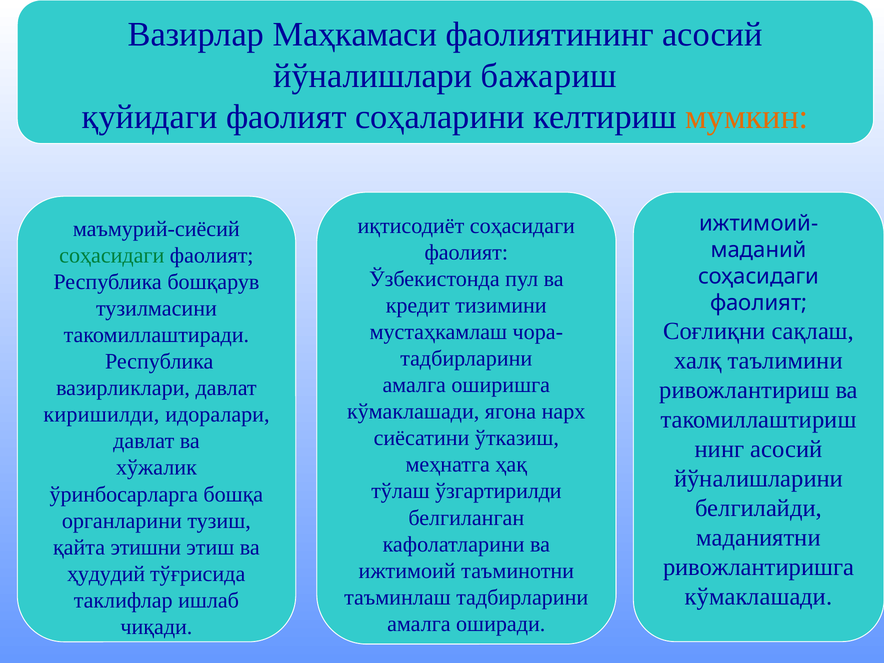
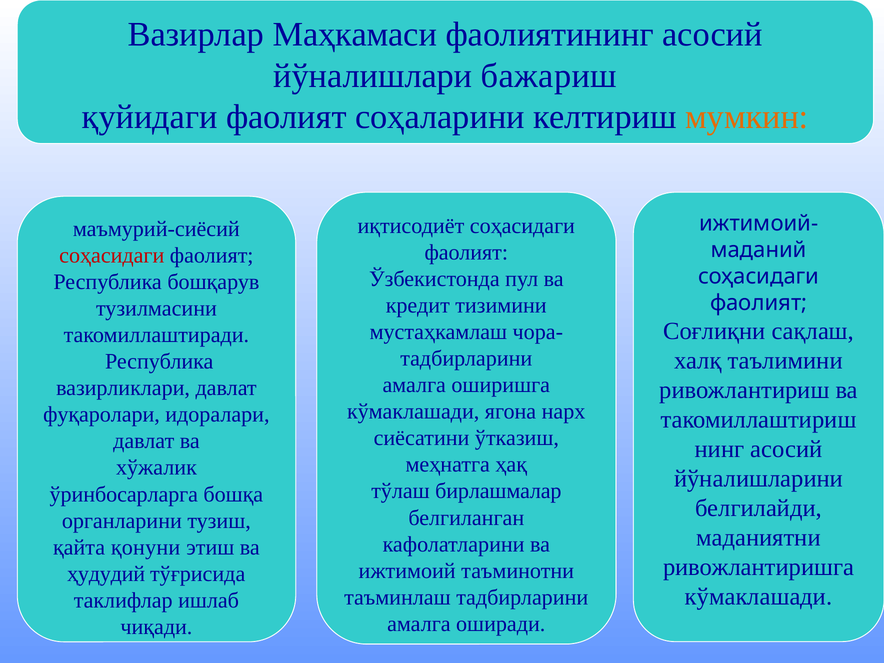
соҳасидаги at (112, 256) colour: green -> red
киришилди: киришилди -> фуқаролари
ўзгартирилди: ўзгартирилди -> бирлашмалар
этишни: этишни -> қонуни
